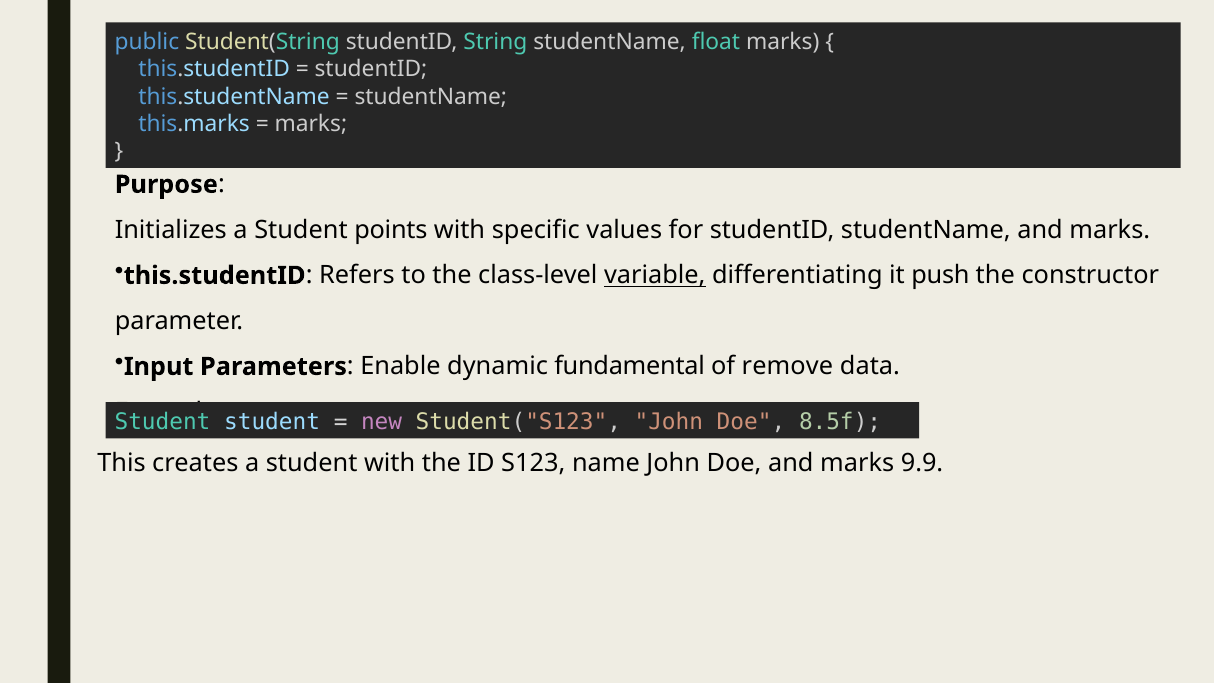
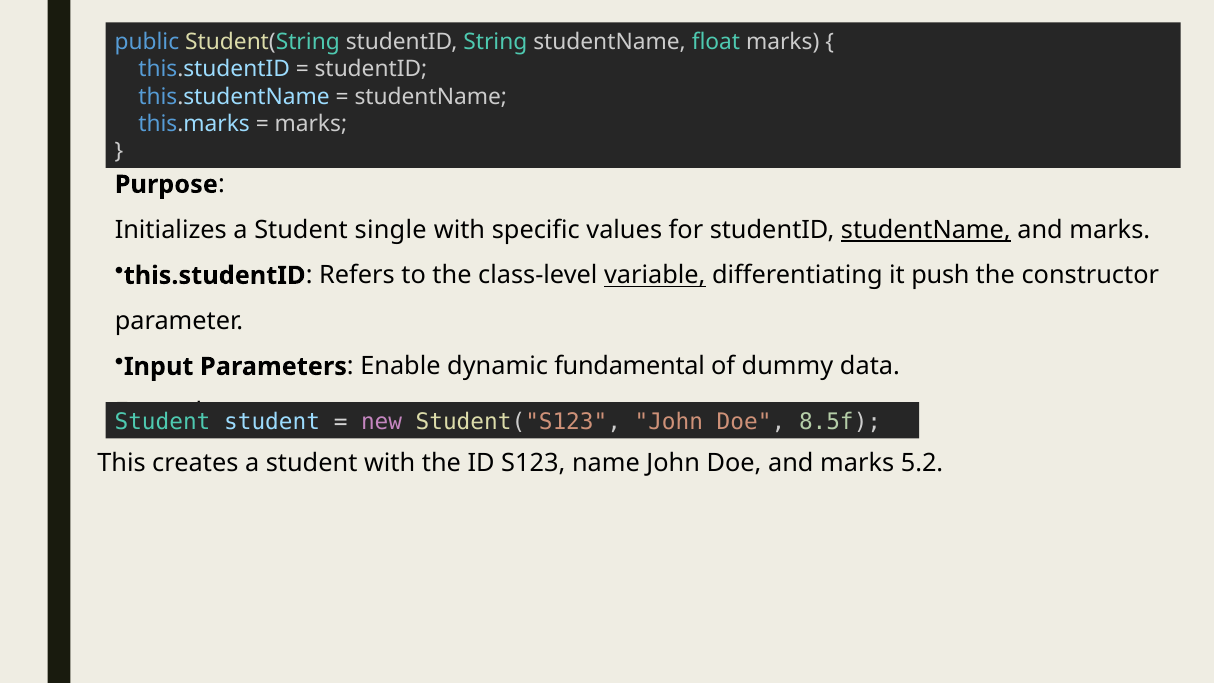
points: points -> single
studentName at (926, 230) underline: none -> present
remove: remove -> dummy
9.9: 9.9 -> 5.2
